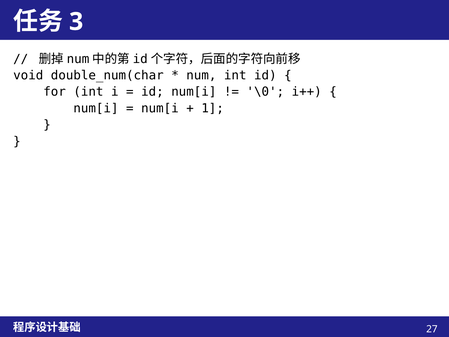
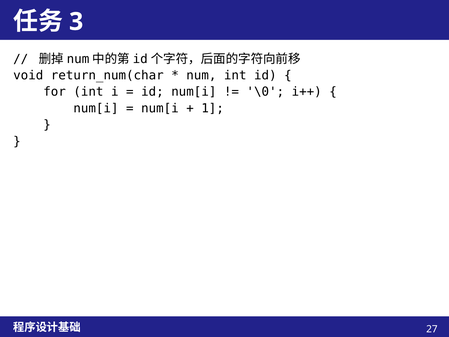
double_num(char: double_num(char -> return_num(char
